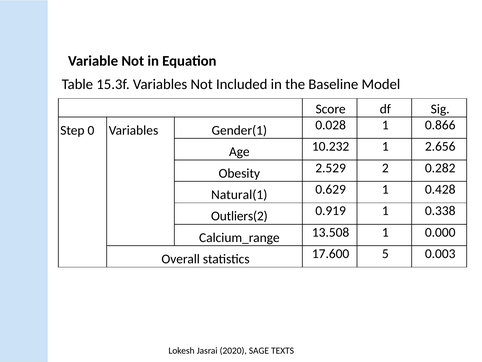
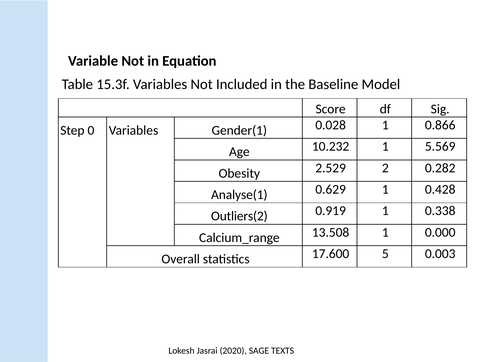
2.656: 2.656 -> 5.569
Natural(1: Natural(1 -> Analyse(1
